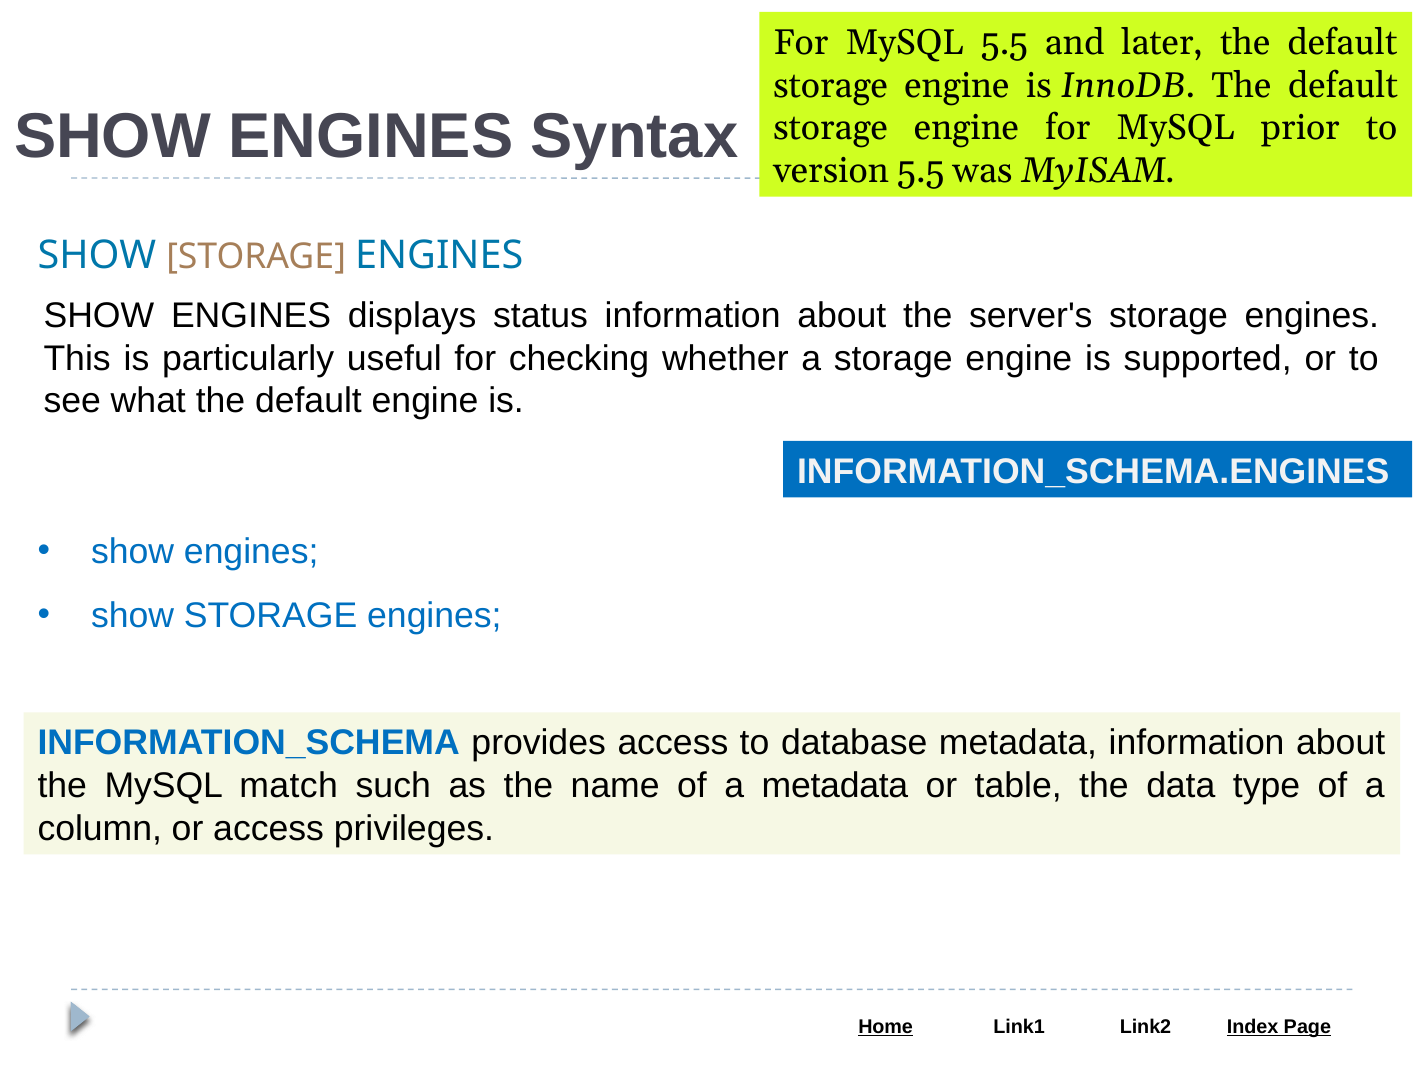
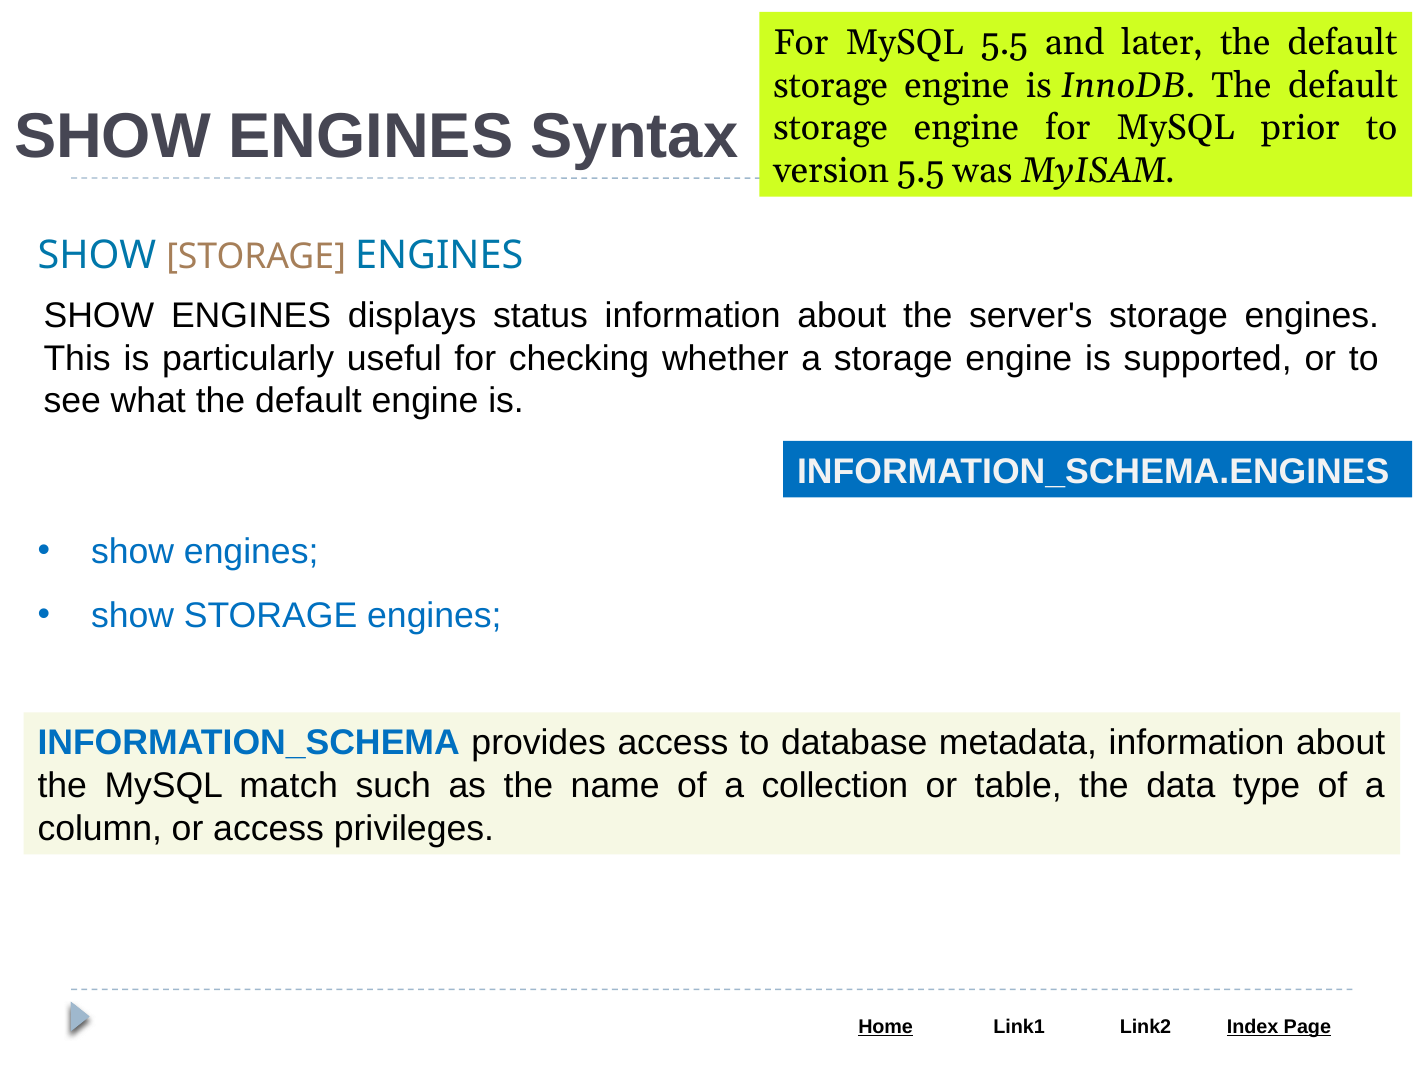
a metadata: metadata -> collection
